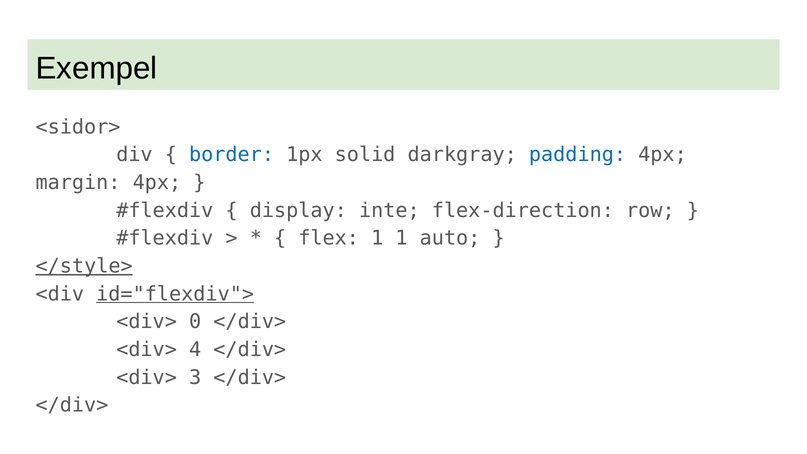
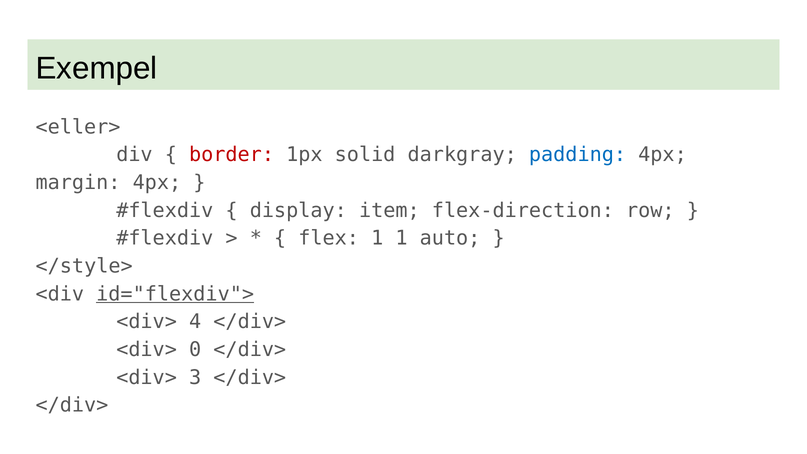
<sidor>: <sidor> -> <eller>
border colour: blue -> red
inte: inte -> item
</style> underline: present -> none
0: 0 -> 4
4: 4 -> 0
